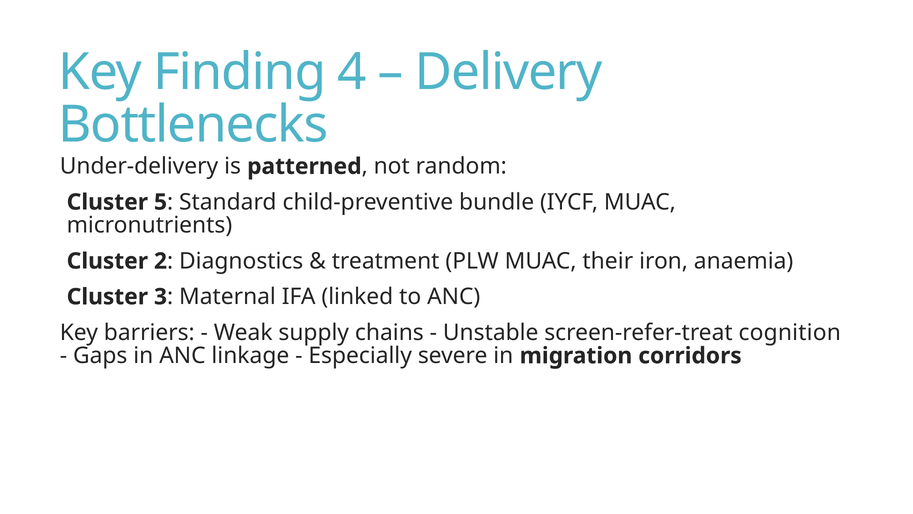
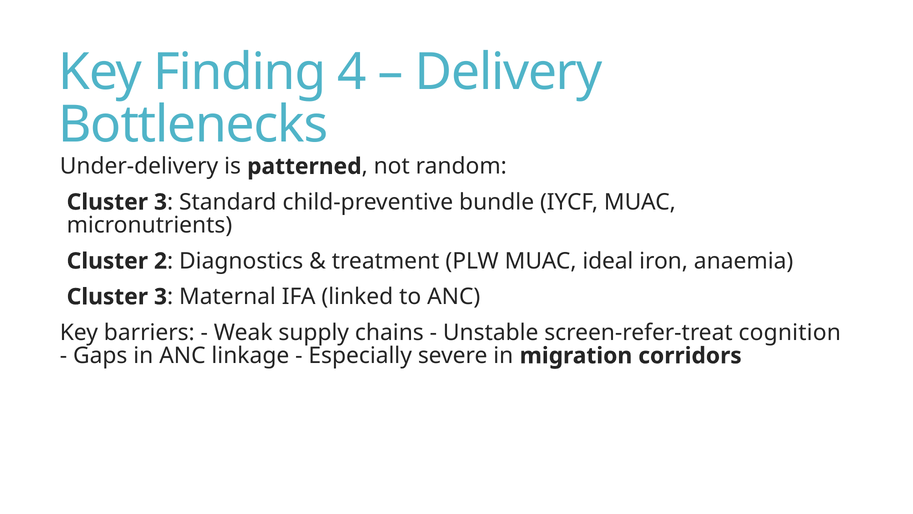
5 at (160, 202): 5 -> 3
their: their -> ideal
